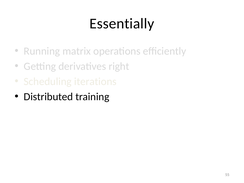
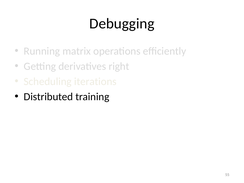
Essentially: Essentially -> Debugging
